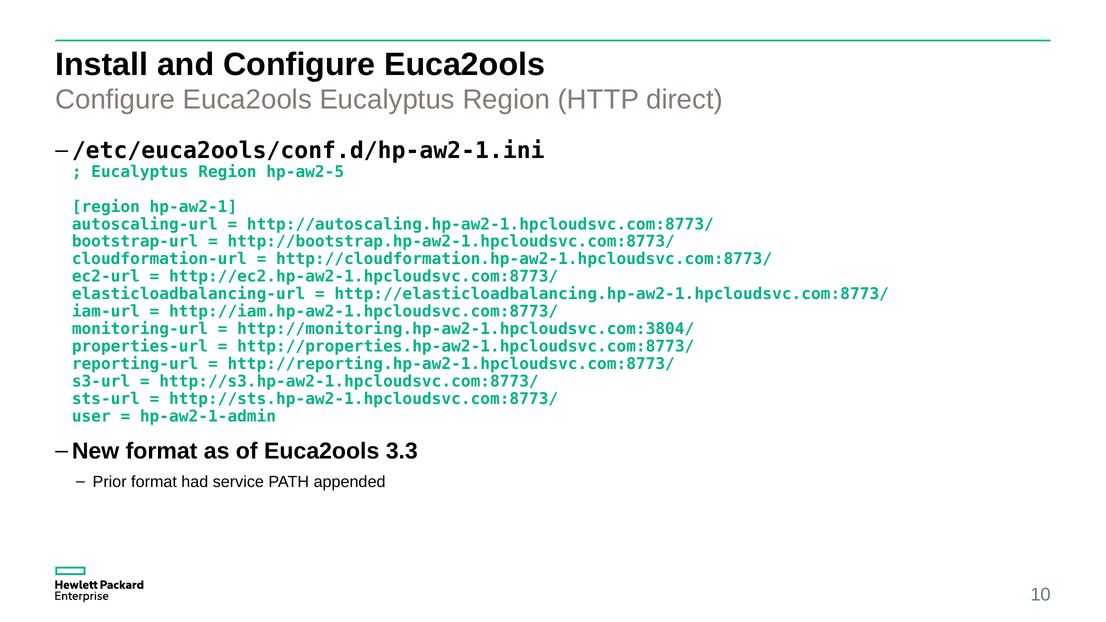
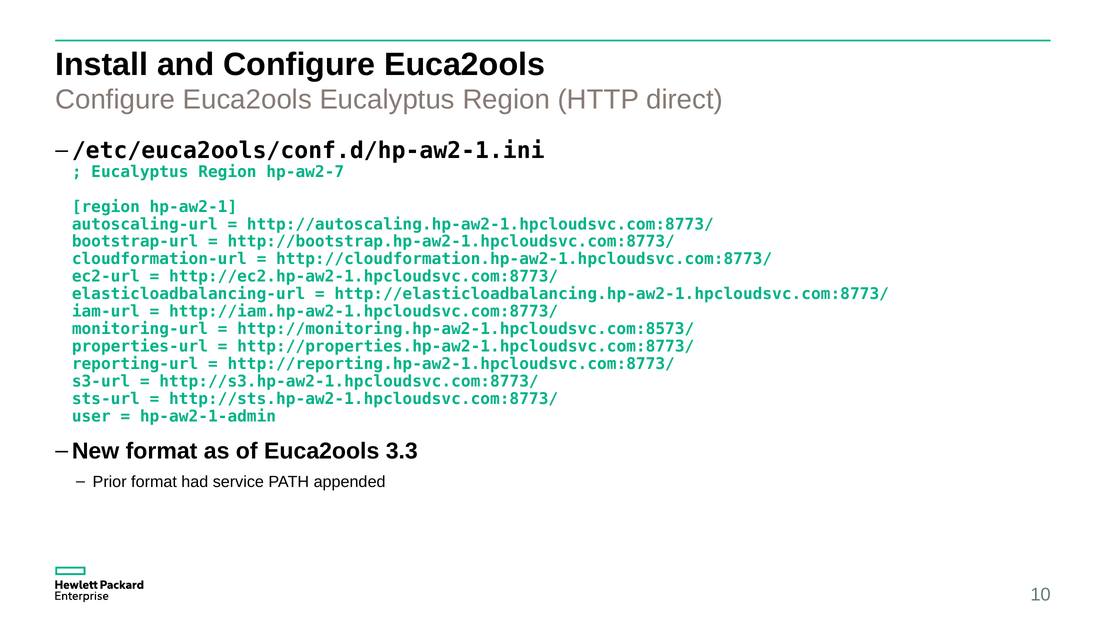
hp-aw2-5: hp-aw2-5 -> hp-aw2-7
http://monitoring.hp-aw2-1.hpcloudsvc.com:3804/: http://monitoring.hp-aw2-1.hpcloudsvc.com:3804/ -> http://monitoring.hp-aw2-1.hpcloudsvc.com:8573/
